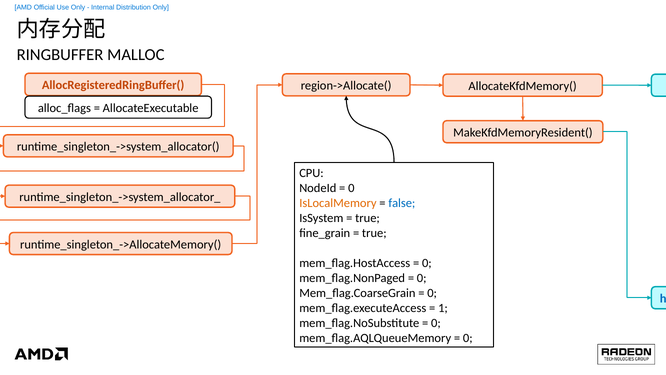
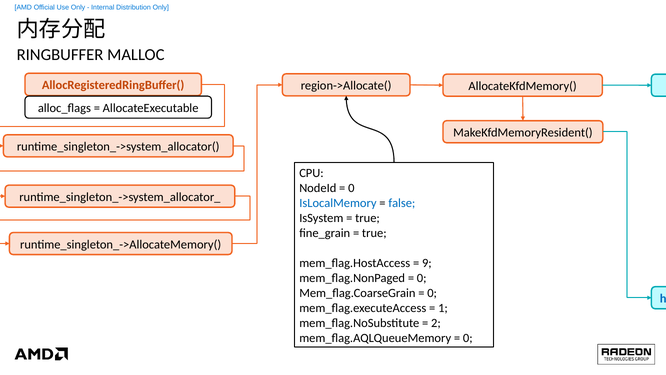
IsLocalMemory colour: orange -> blue
0 at (427, 263): 0 -> 9
0 at (436, 323): 0 -> 2
